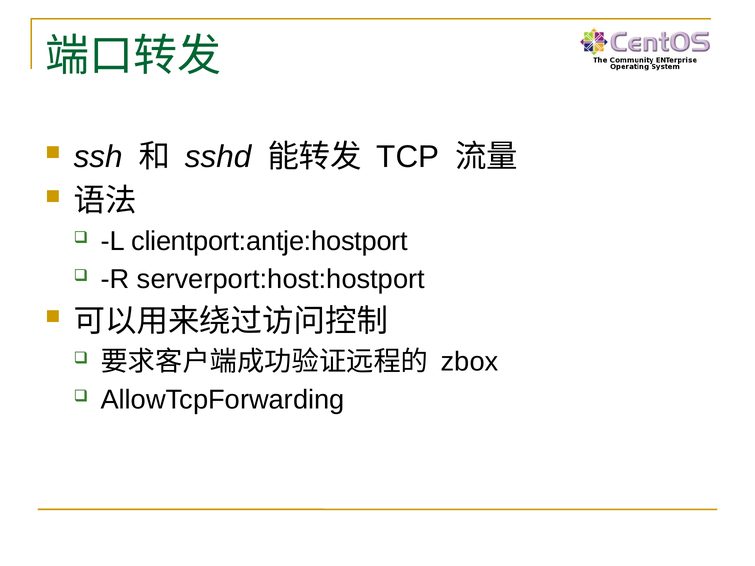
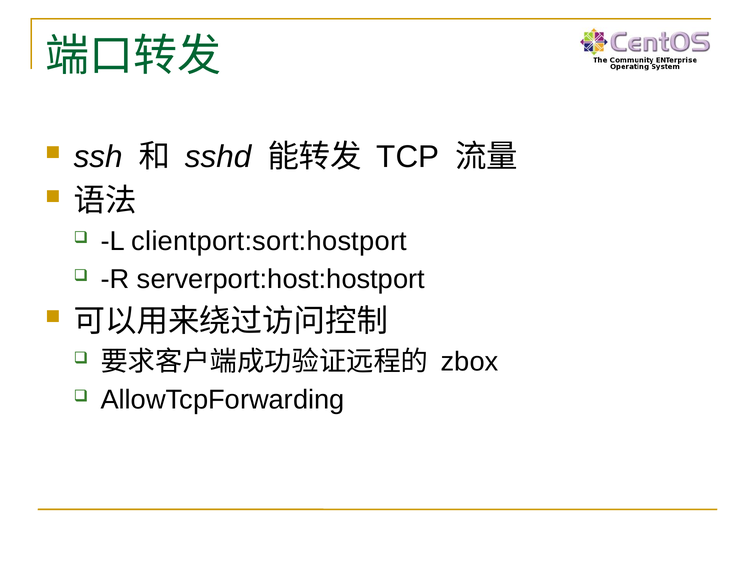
clientport:antje:hostport: clientport:antje:hostport -> clientport:sort:hostport
